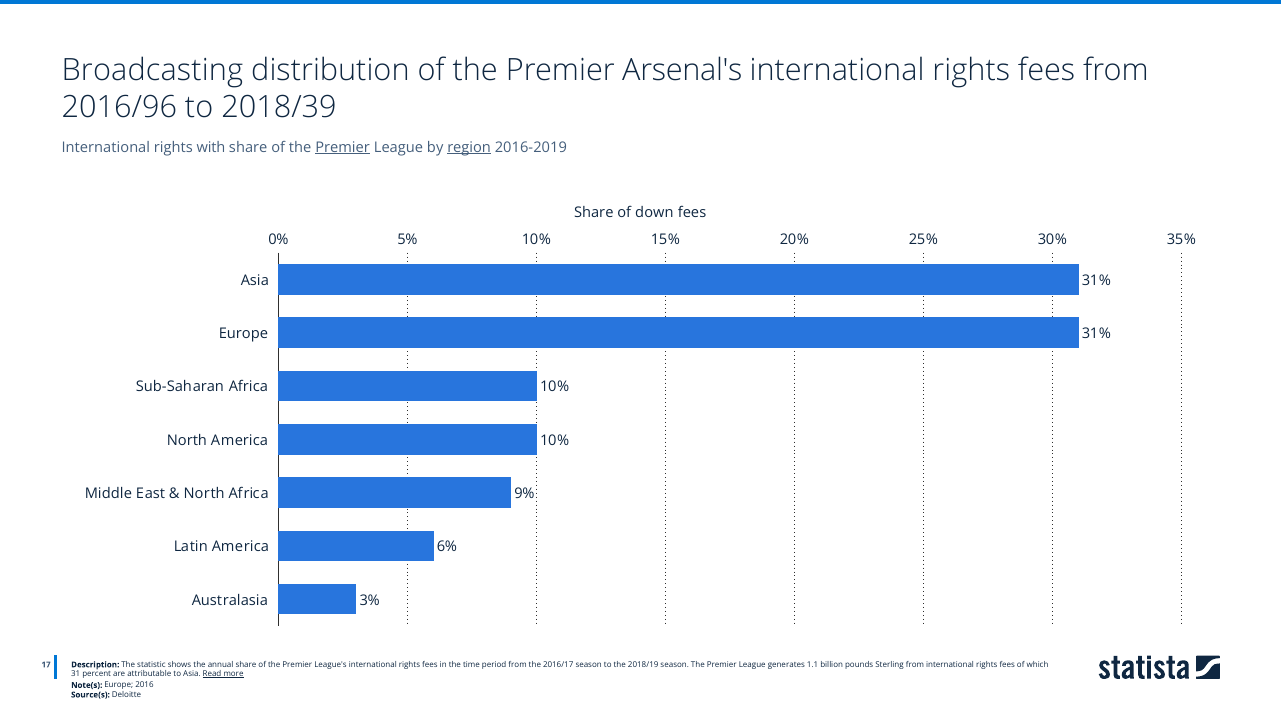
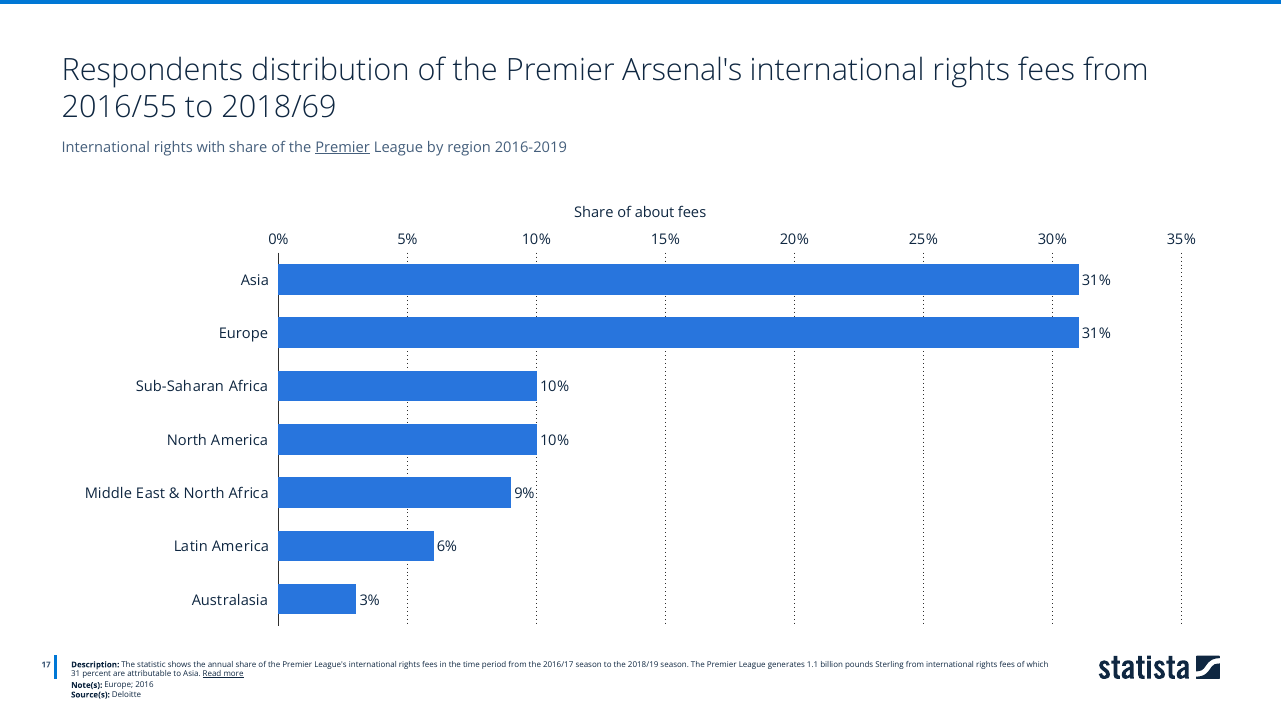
Broadcasting: Broadcasting -> Respondents
2016/96: 2016/96 -> 2016/55
2018/39: 2018/39 -> 2018/69
region underline: present -> none
down: down -> about
